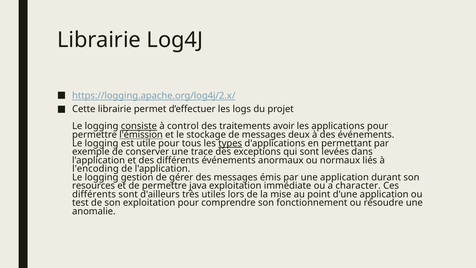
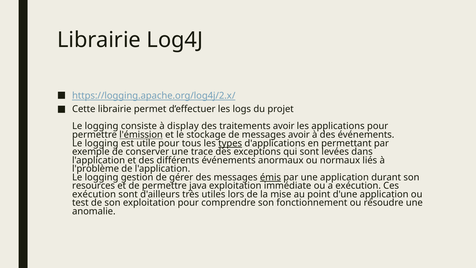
consiste underline: present -> none
control: control -> display
messages deux: deux -> avoir
l'encoding: l'encoding -> l'problème
émis underline: none -> present
a character: character -> exécution
différents at (94, 194): différents -> exécution
